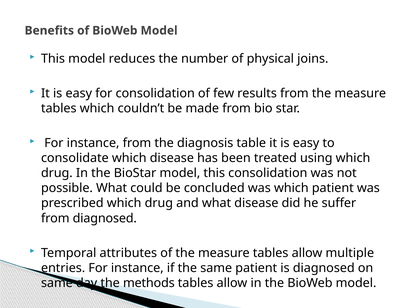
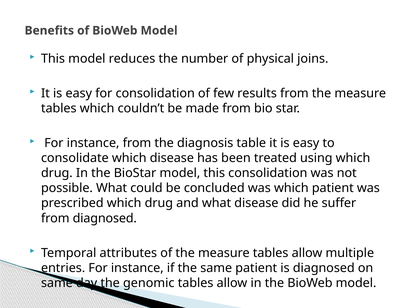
methods: methods -> genomic
